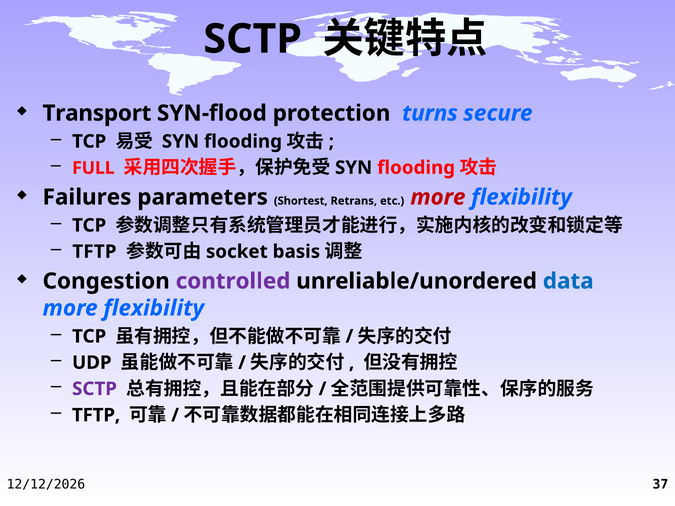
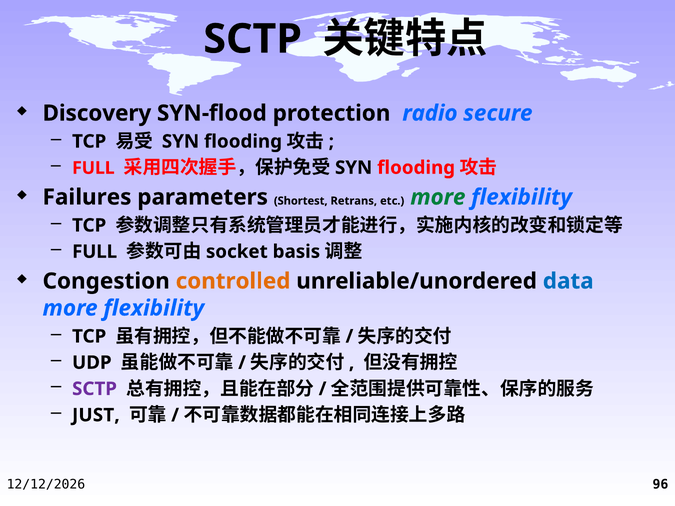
Transport: Transport -> Discovery
turns: turns -> radio
more at (438, 197) colour: red -> green
TFTP at (94, 252): TFTP -> FULL
controlled colour: purple -> orange
TFTP at (96, 415): TFTP -> JUST
37: 37 -> 96
